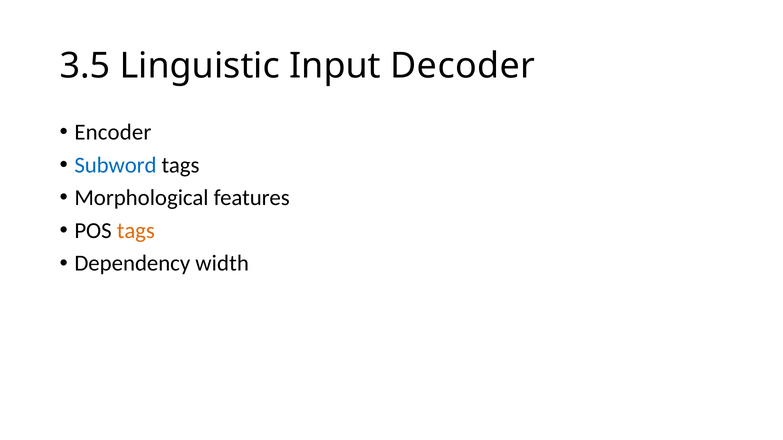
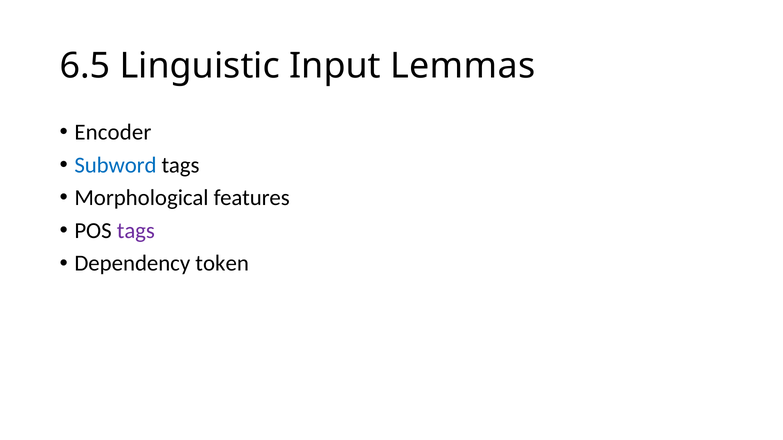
3.5: 3.5 -> 6.5
Decoder: Decoder -> Lemmas
tags at (136, 231) colour: orange -> purple
width: width -> token
